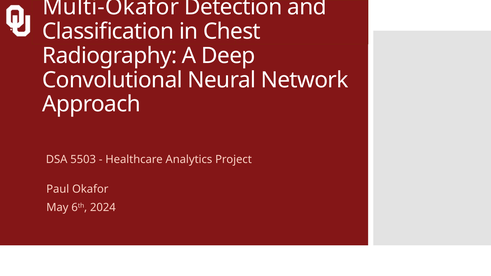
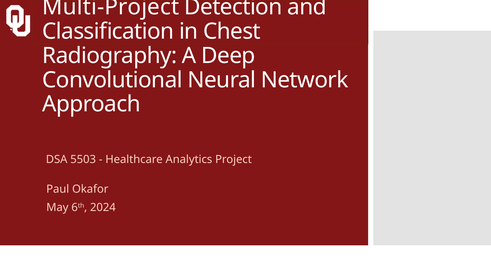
Multi-Okafor: Multi-Okafor -> Multi-Project
